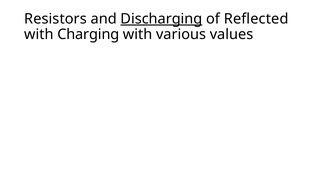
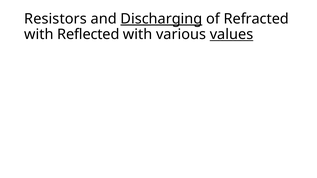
Reflected: Reflected -> Refracted
Charging: Charging -> Reflected
values underline: none -> present
